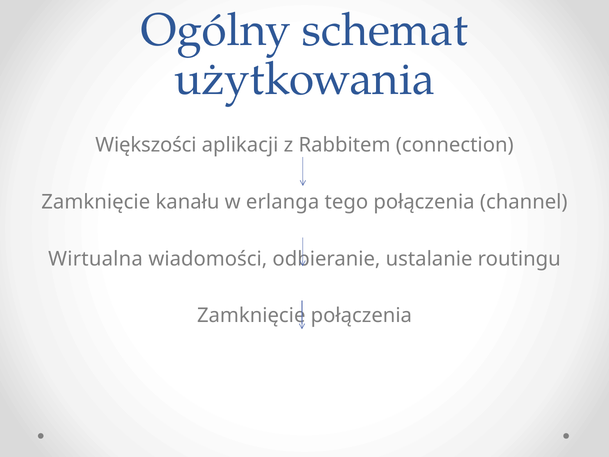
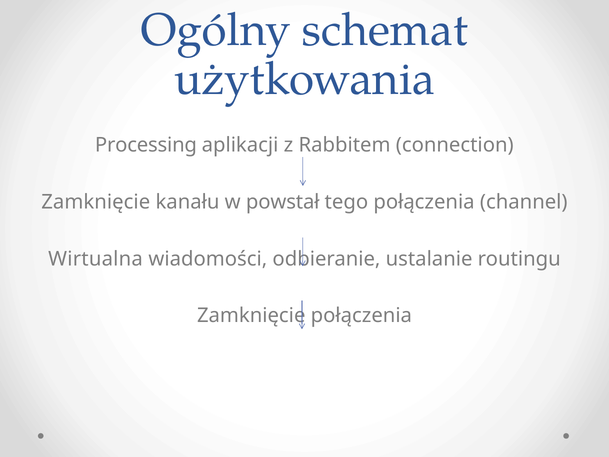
Większości: Większości -> Processing
erlanga: erlanga -> powstał
